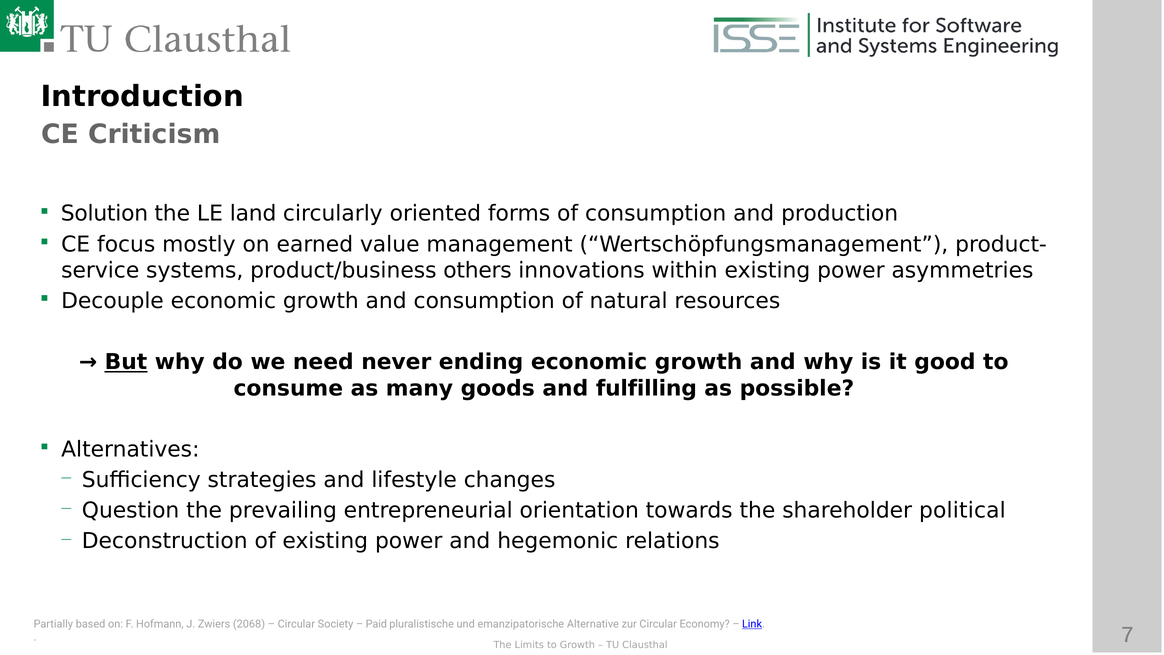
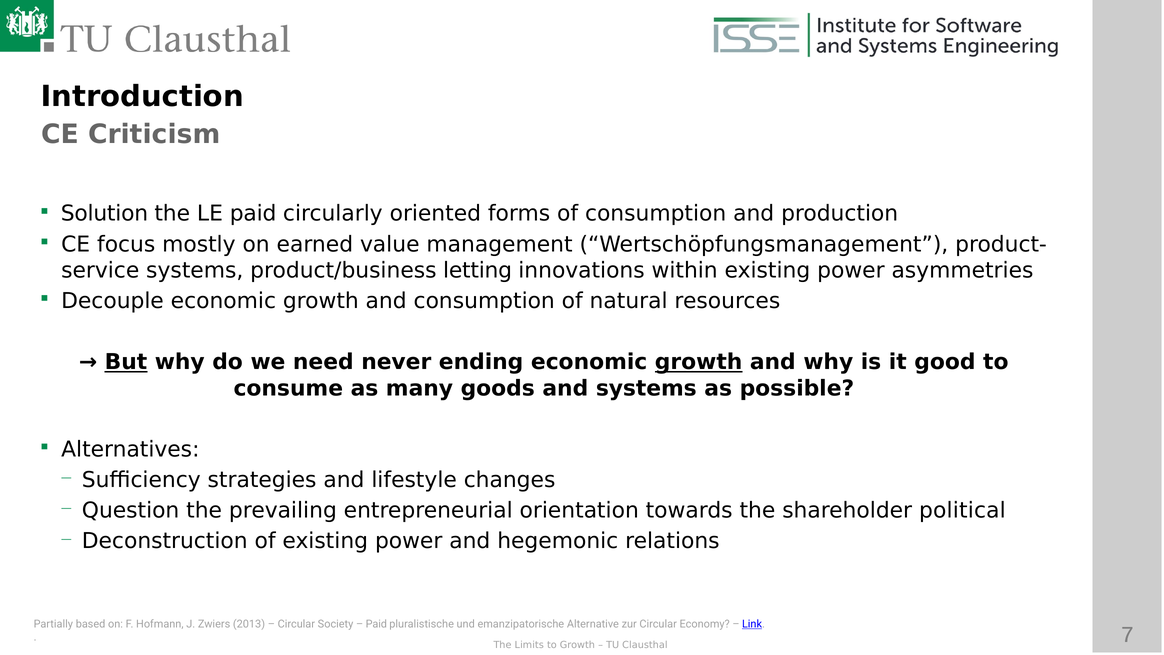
LE land: land -> paid
others: others -> letting
growth at (699, 362) underline: none -> present
and fulfilling: fulfilling -> systems
2068: 2068 -> 2013
